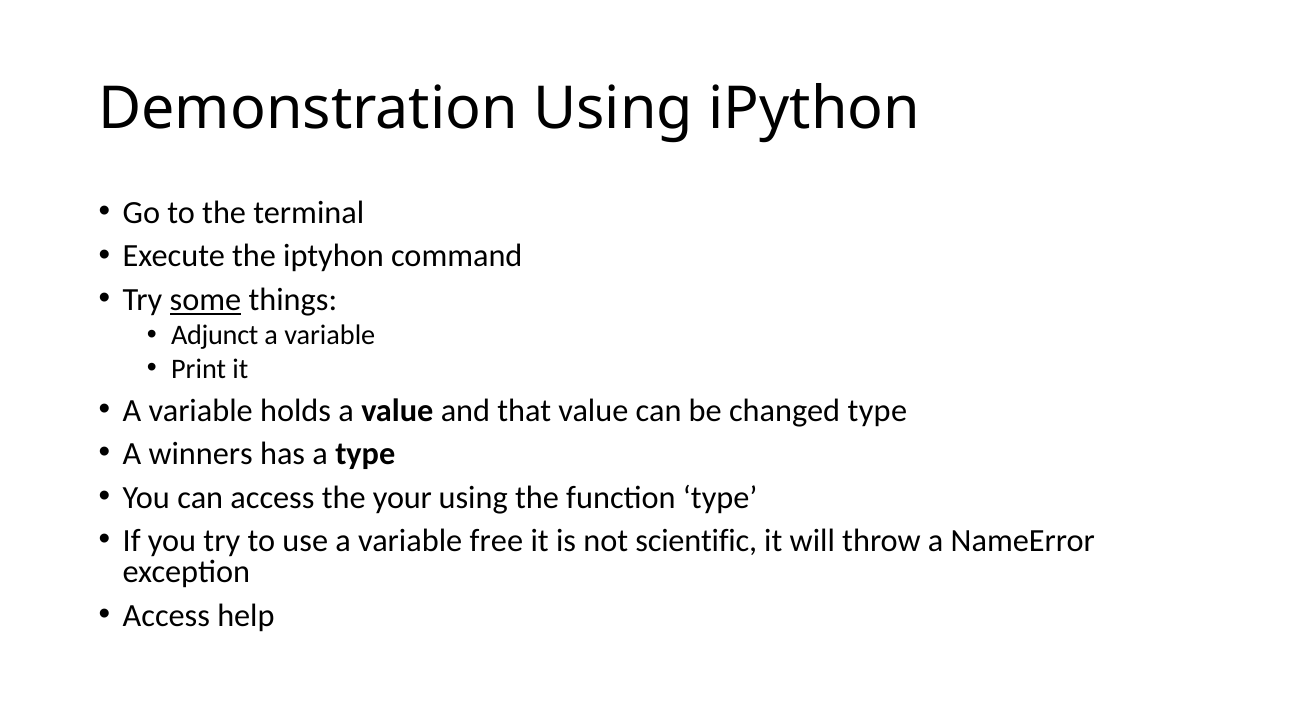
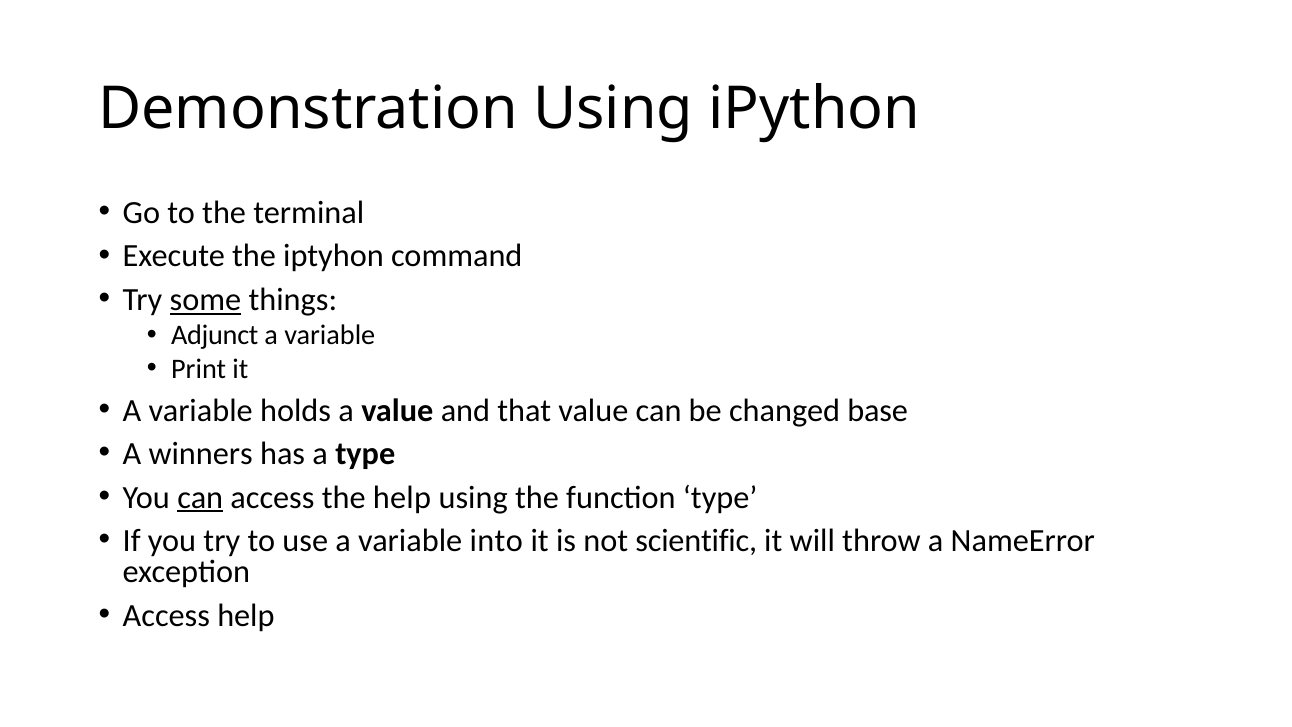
changed type: type -> base
can at (200, 497) underline: none -> present
the your: your -> help
free: free -> into
